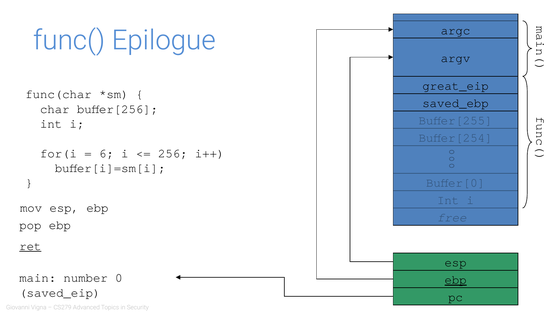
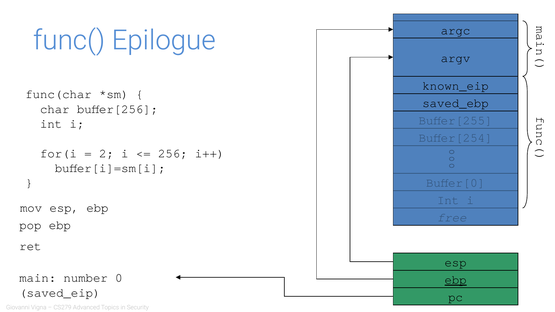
great_eip: great_eip -> known_eip
6: 6 -> 2
ret underline: present -> none
